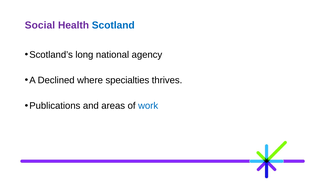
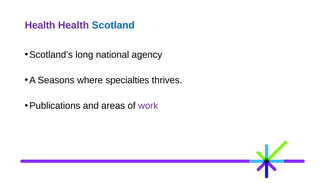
Social at (40, 25): Social -> Health
Declined: Declined -> Seasons
work colour: blue -> purple
